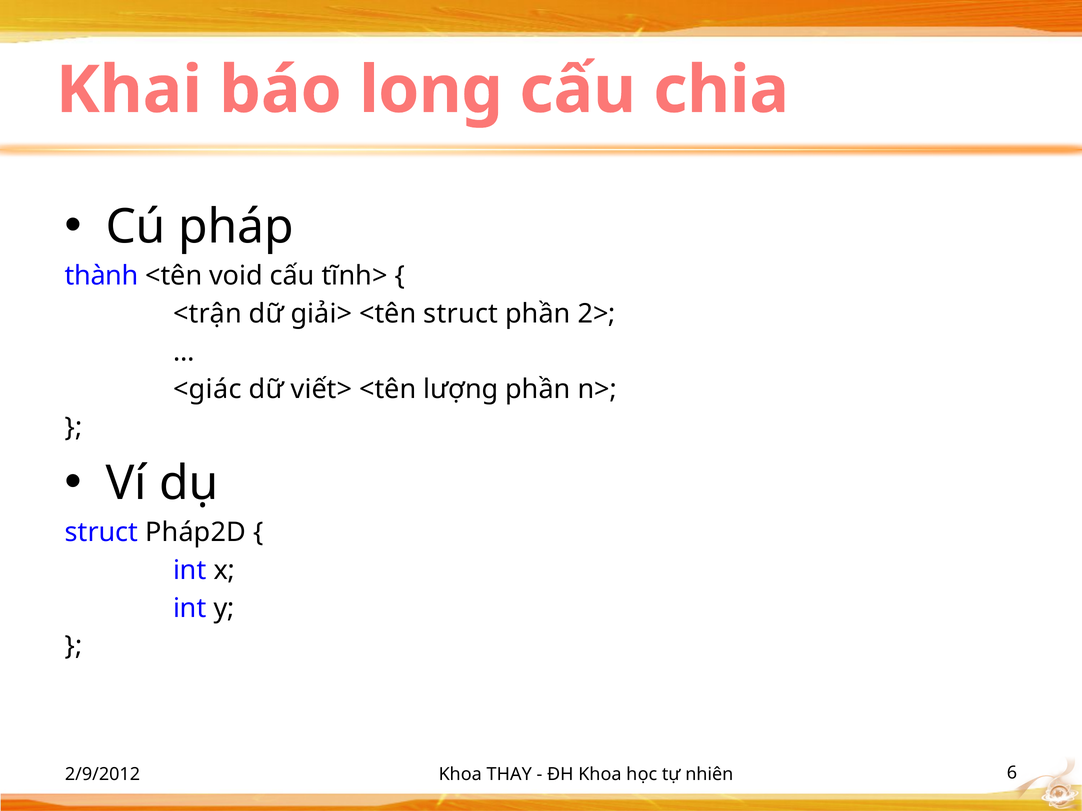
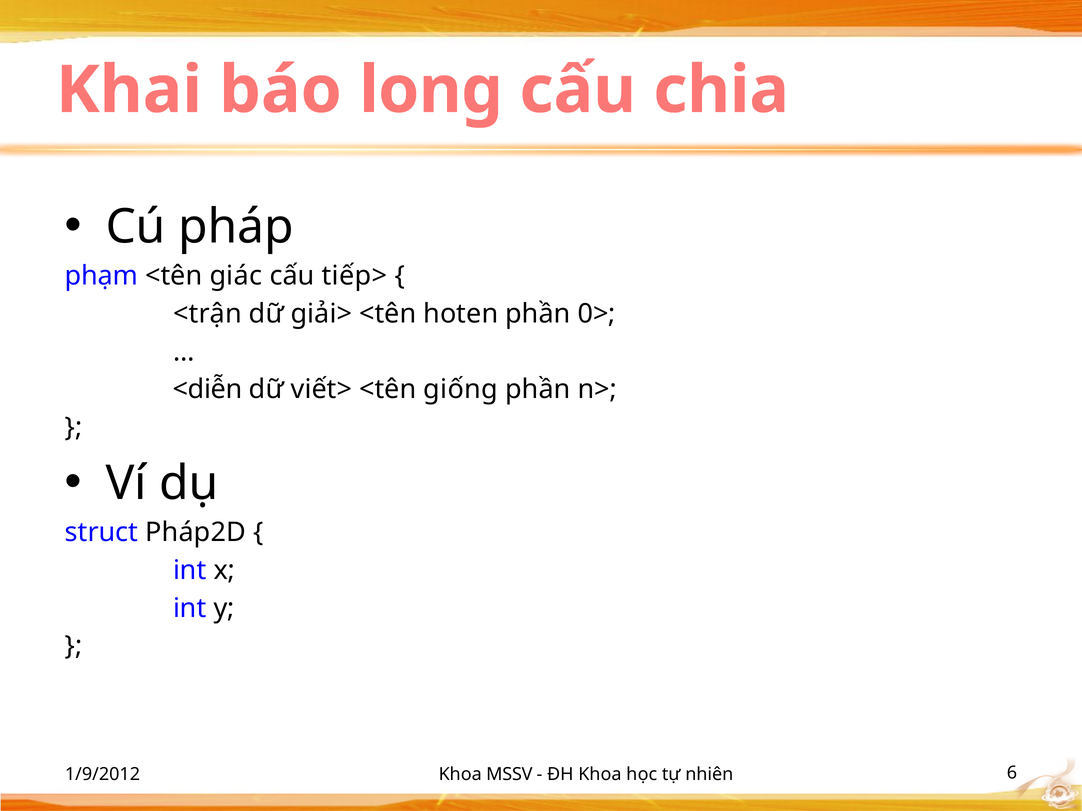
thành: thành -> phạm
void: void -> giác
tĩnh>: tĩnh> -> tiếp>
<tên struct: struct -> hoten
2>: 2> -> 0>
<giác: <giác -> <diễn
lượng: lượng -> giống
2/9/2012: 2/9/2012 -> 1/9/2012
THAY: THAY -> MSSV
